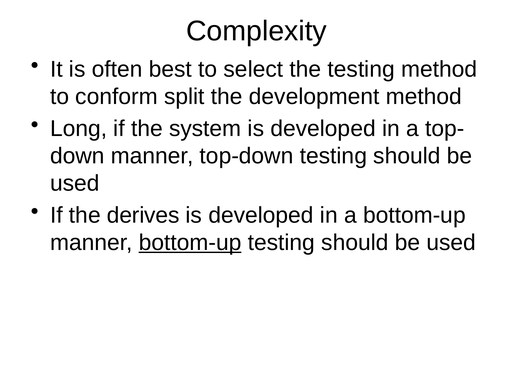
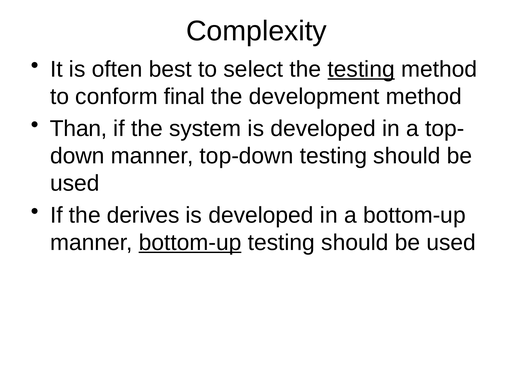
testing at (361, 69) underline: none -> present
split: split -> final
Long: Long -> Than
